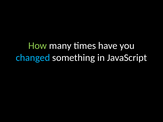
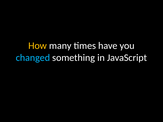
How colour: light green -> yellow
